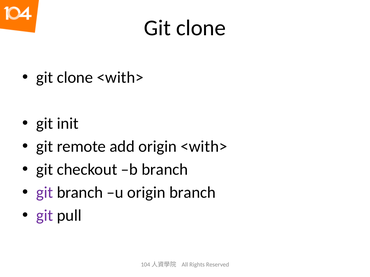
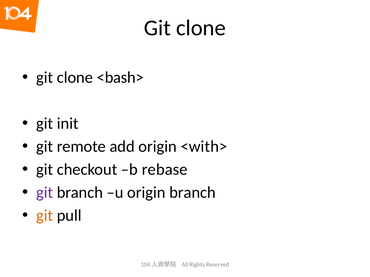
clone <with>: <with> -> <bash>
b branch: branch -> rebase
git at (45, 216) colour: purple -> orange
